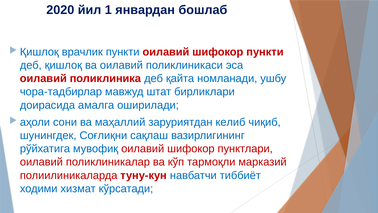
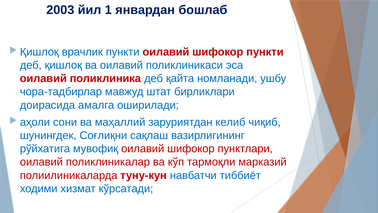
2020: 2020 -> 2003
